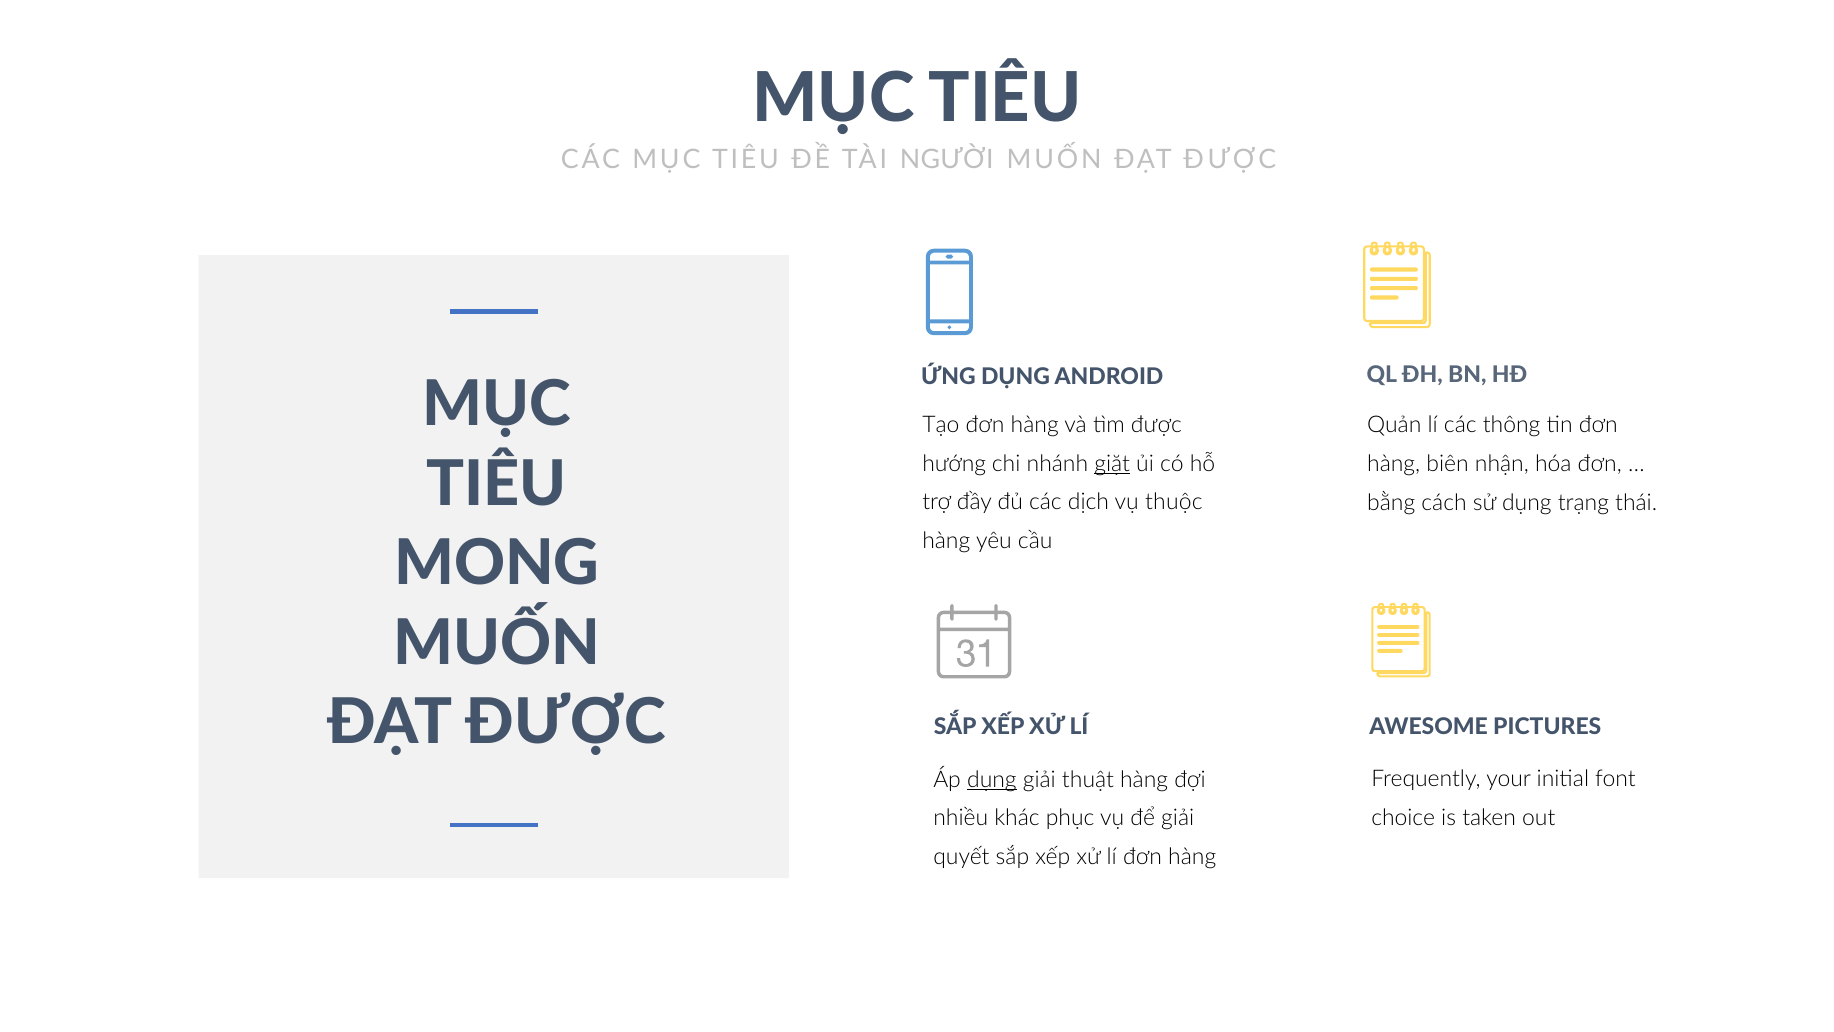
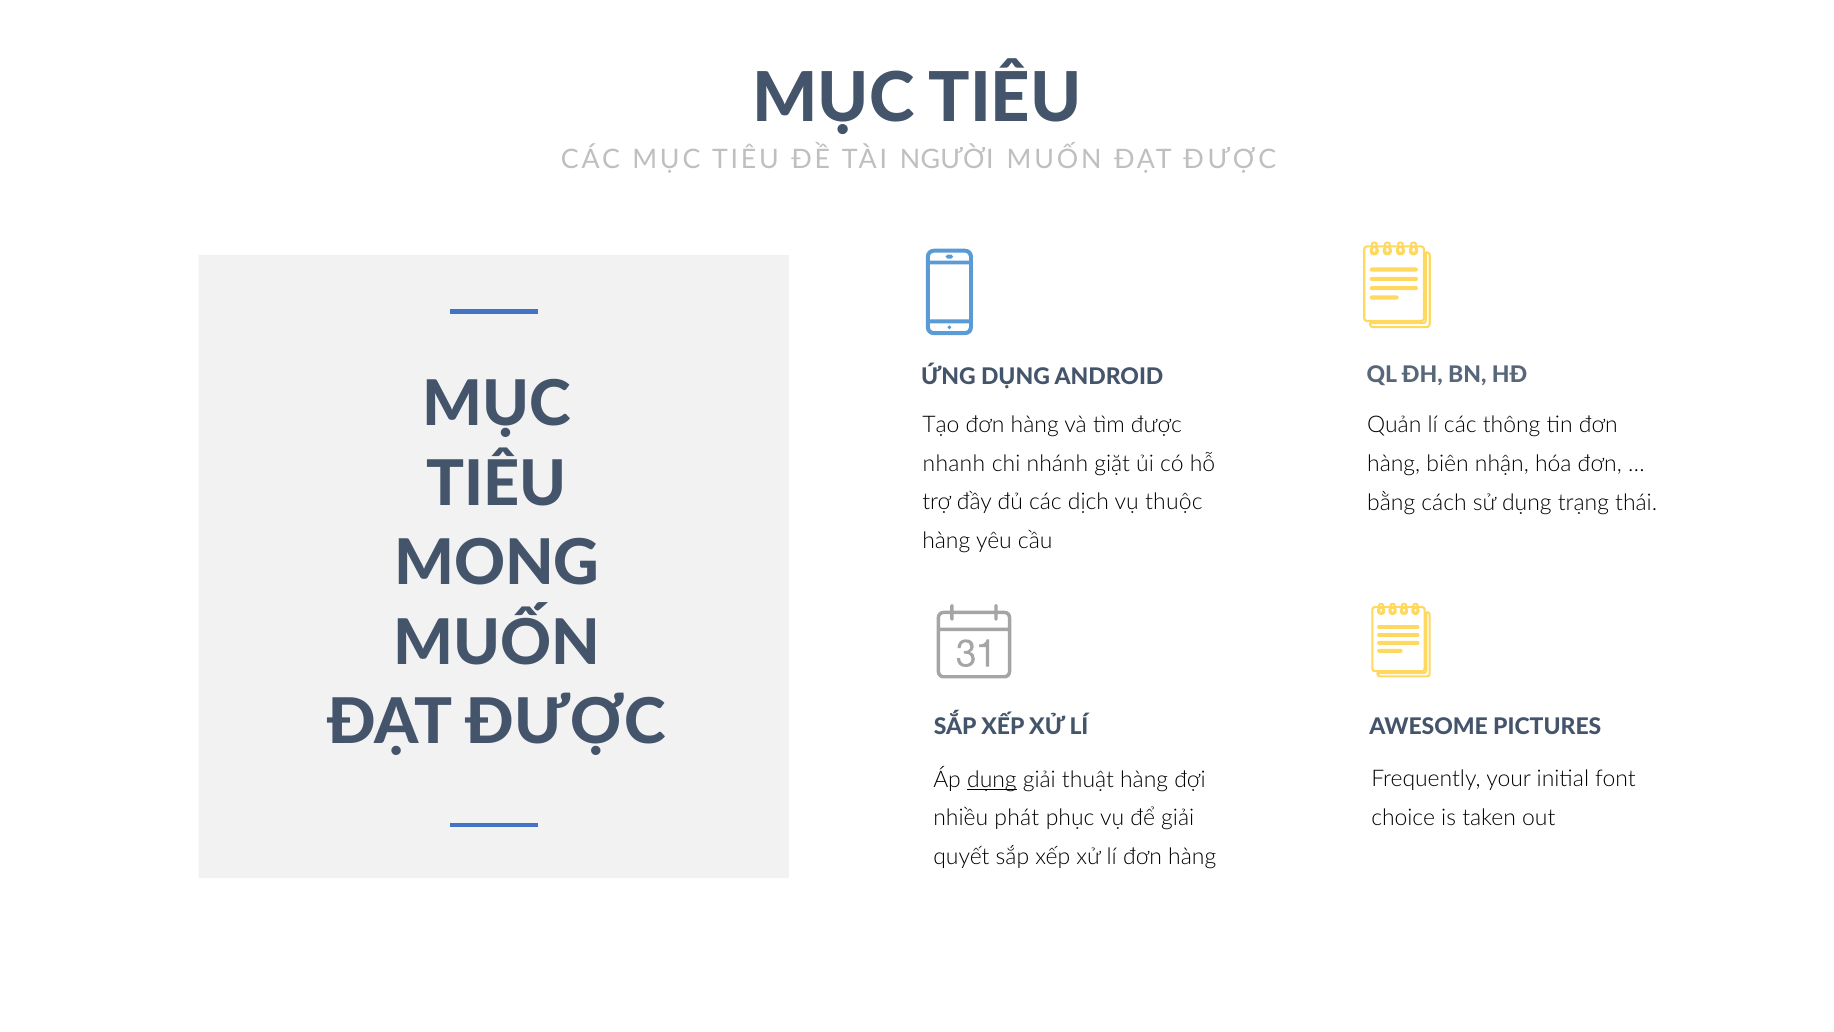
hướng: hướng -> nhanh
giặt underline: present -> none
khác: khác -> phát
